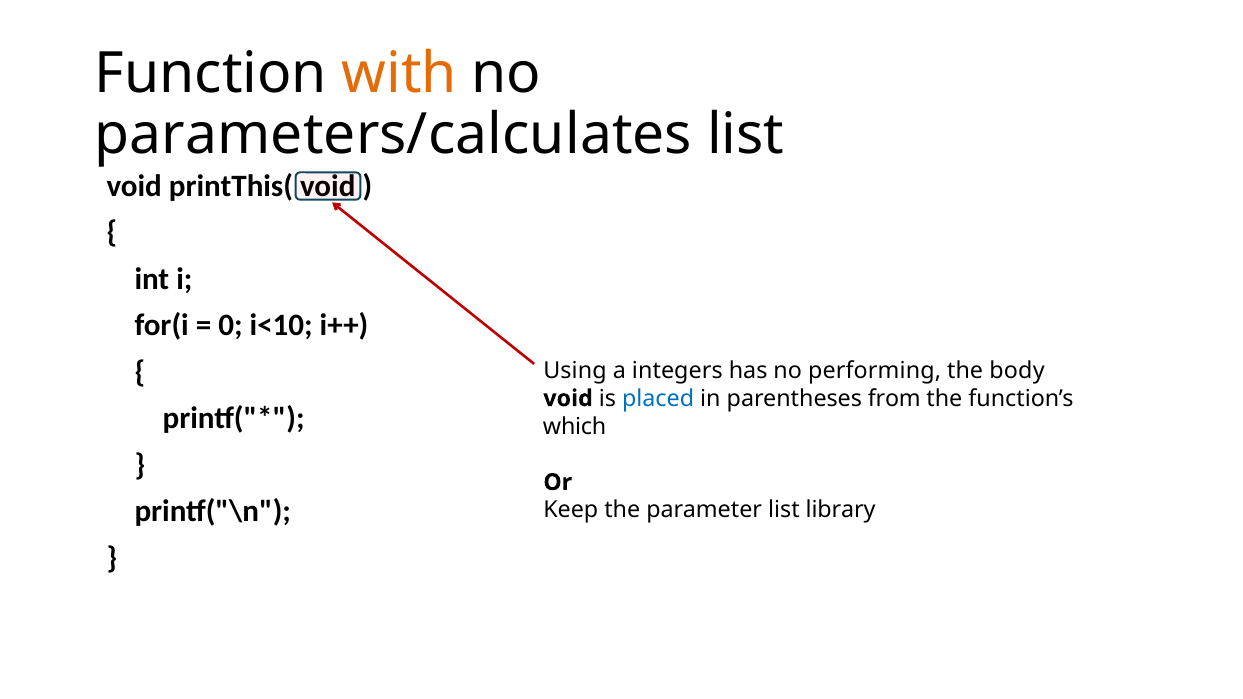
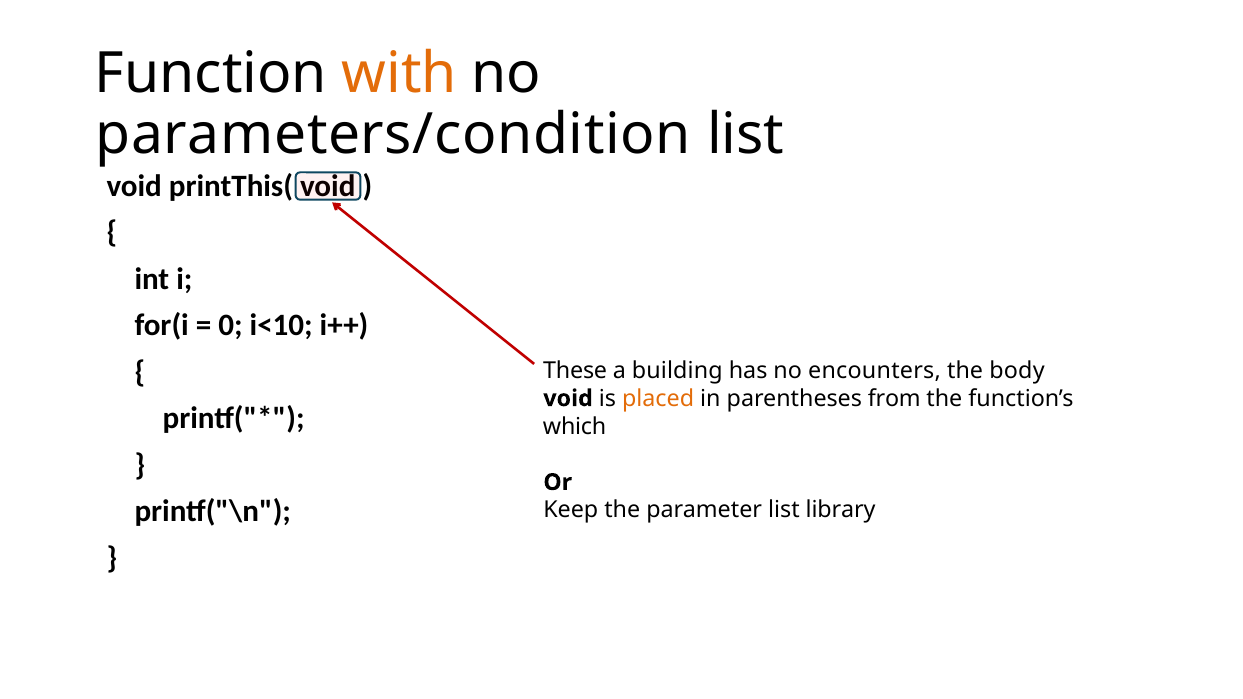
parameters/calculates: parameters/calculates -> parameters/condition
Using: Using -> These
integers: integers -> building
performing: performing -> encounters
placed colour: blue -> orange
